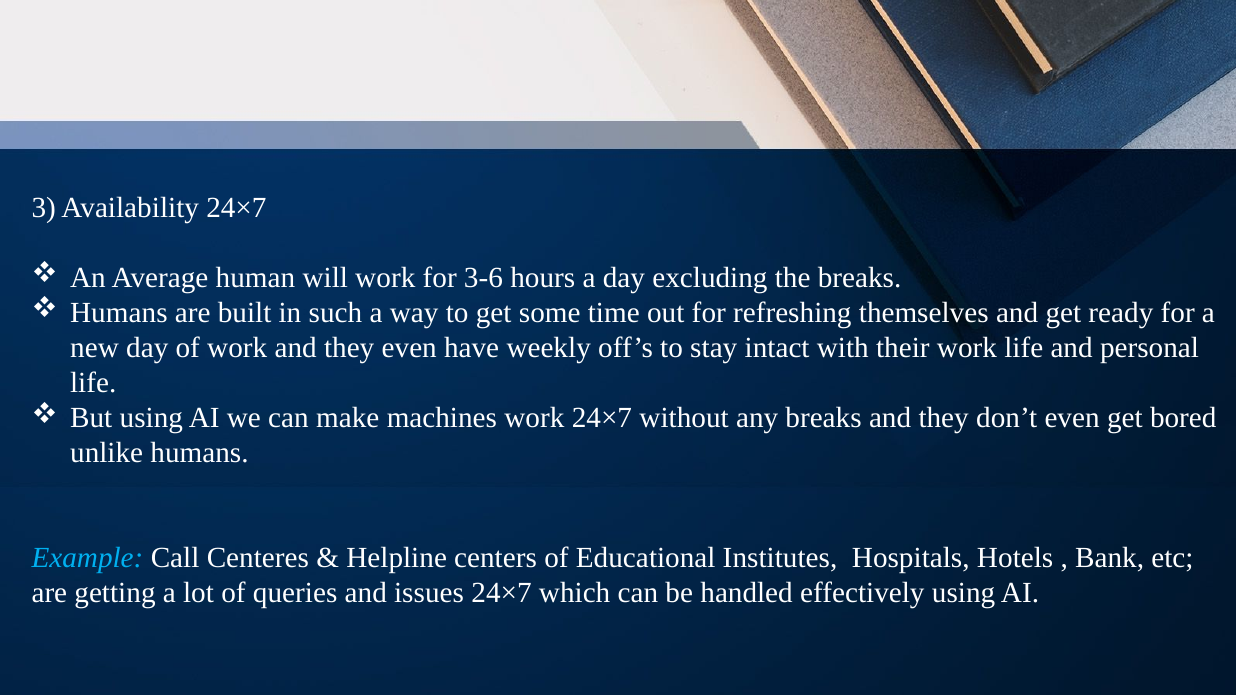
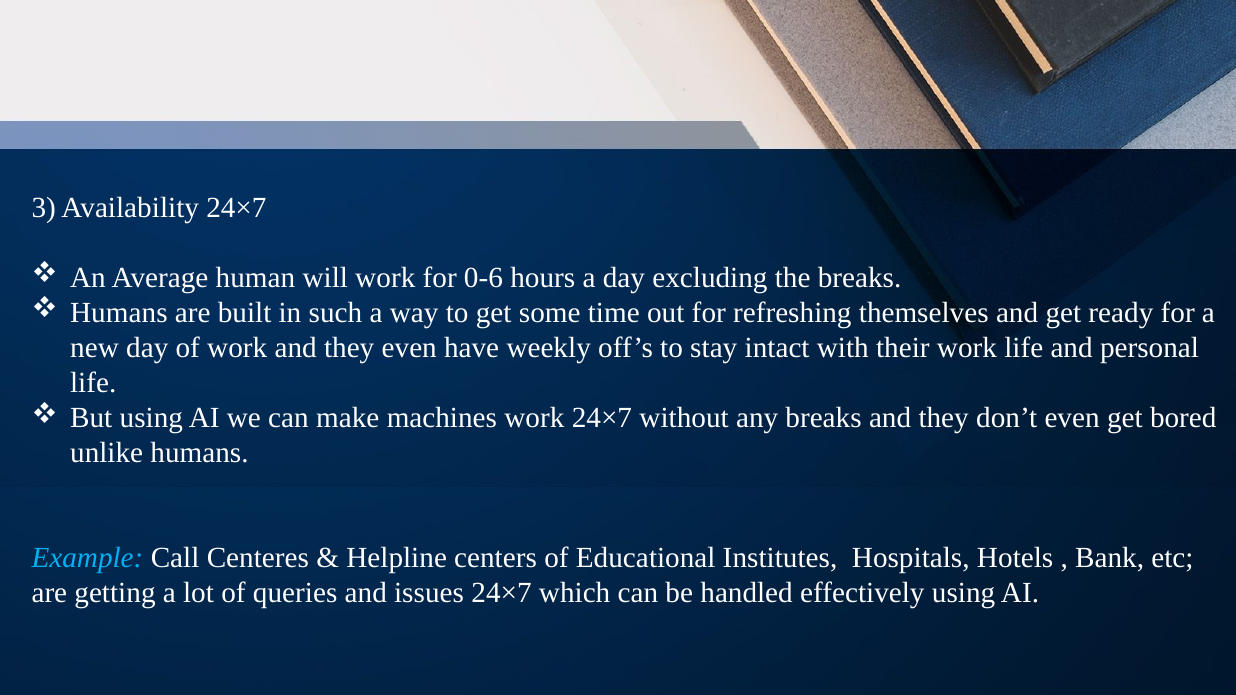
3-6: 3-6 -> 0-6
